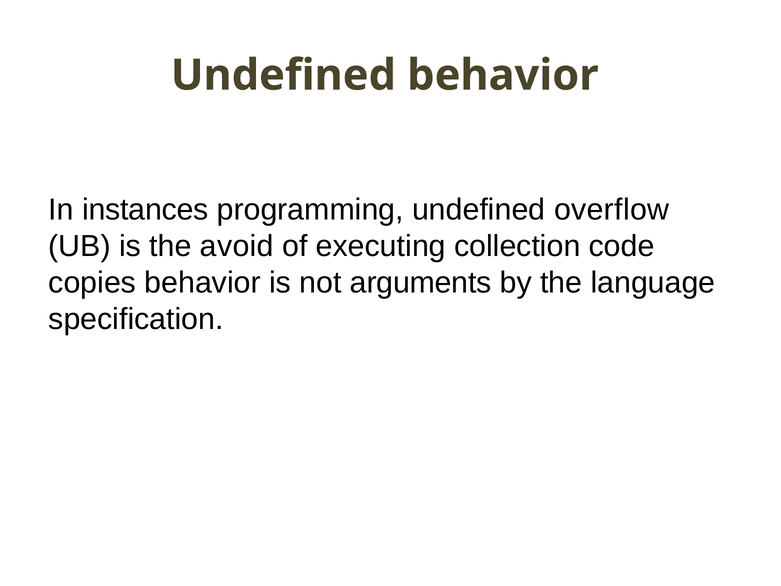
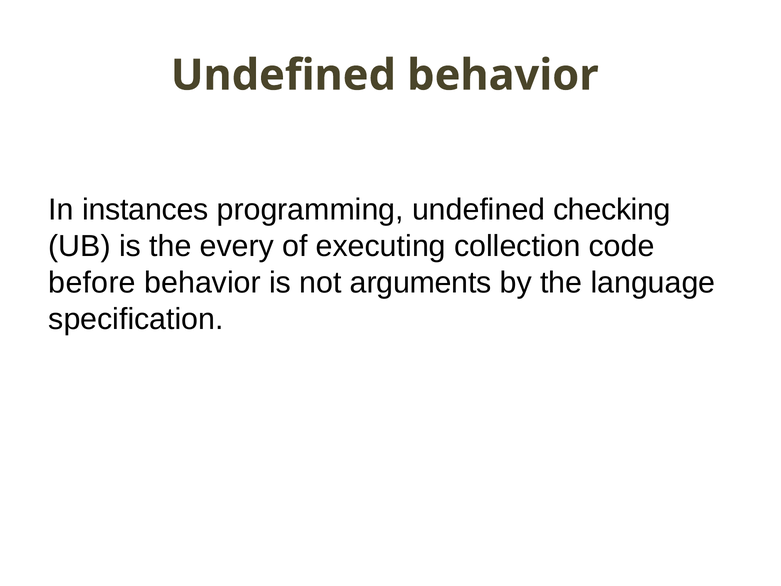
overflow: overflow -> checking
avoid: avoid -> every
copies: copies -> before
